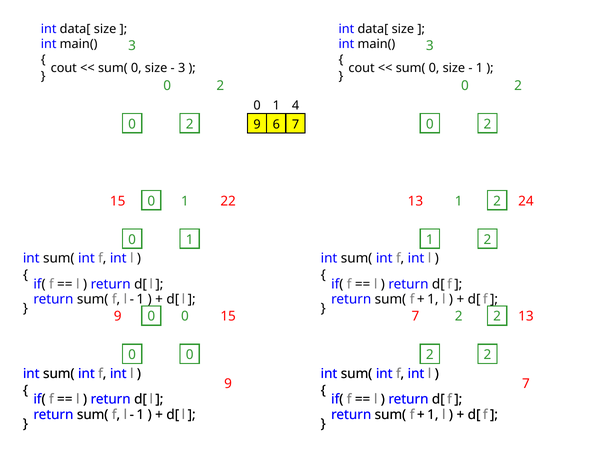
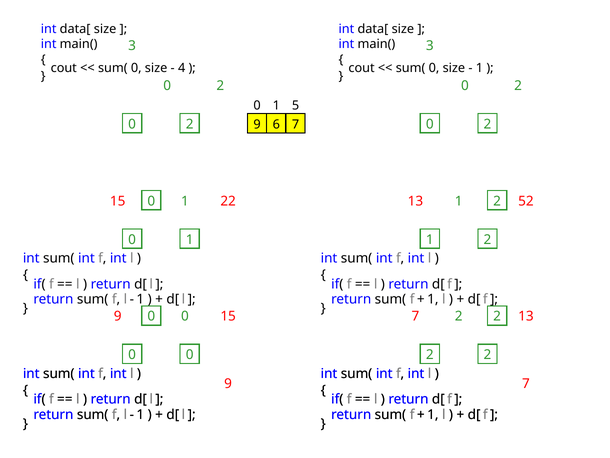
3 at (182, 68): 3 -> 4
4: 4 -> 5
24: 24 -> 52
